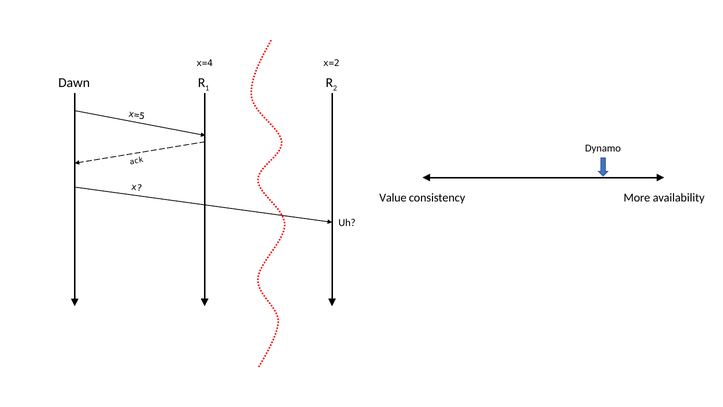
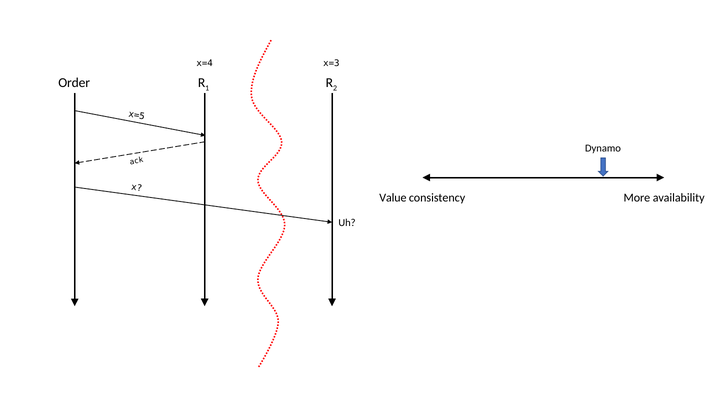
x=2: x=2 -> x=3
Dawn: Dawn -> Order
